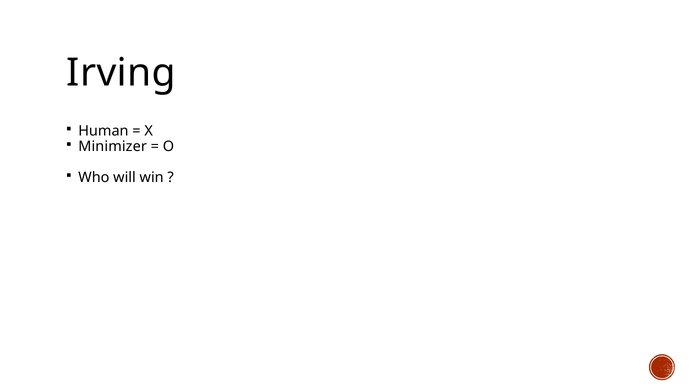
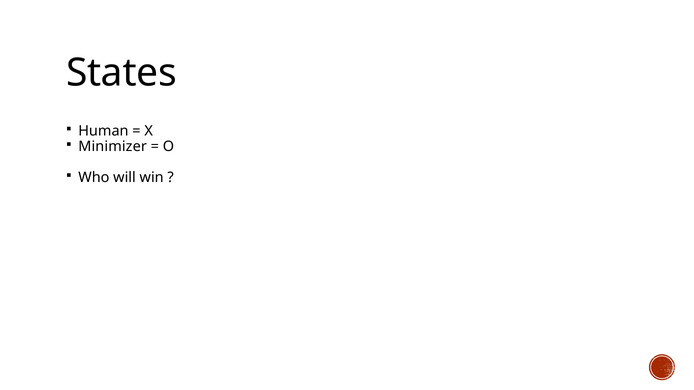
Irving: Irving -> States
